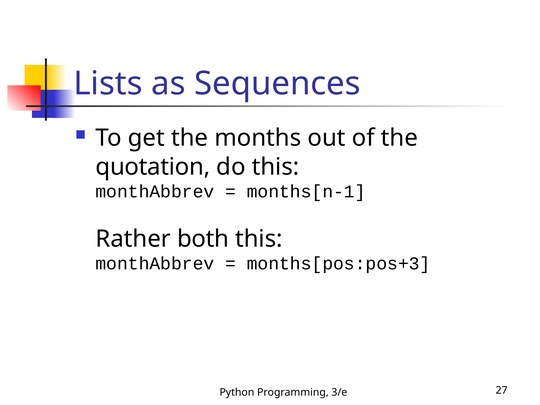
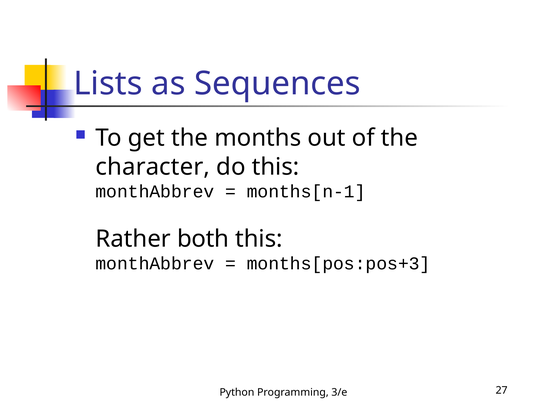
quotation: quotation -> character
